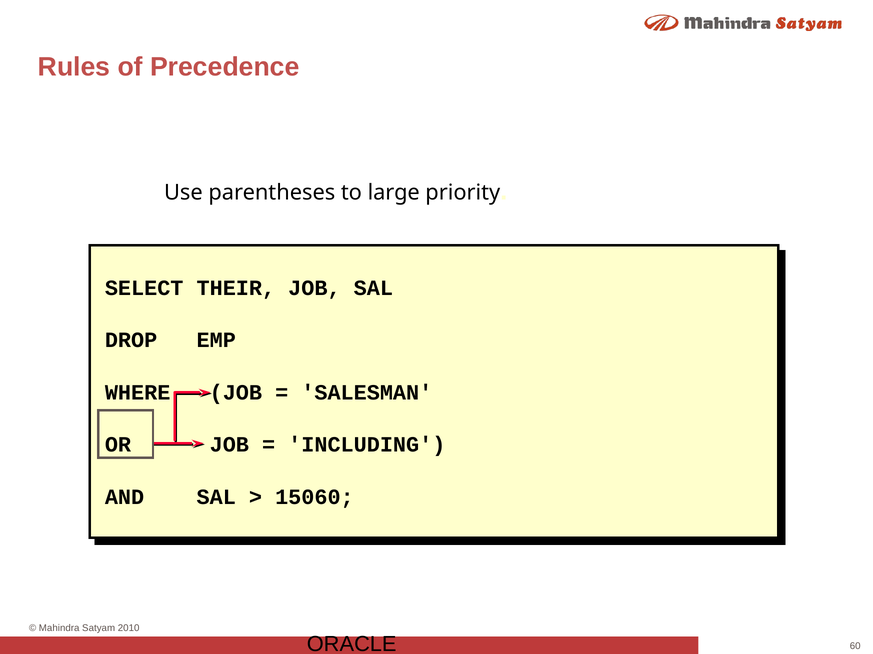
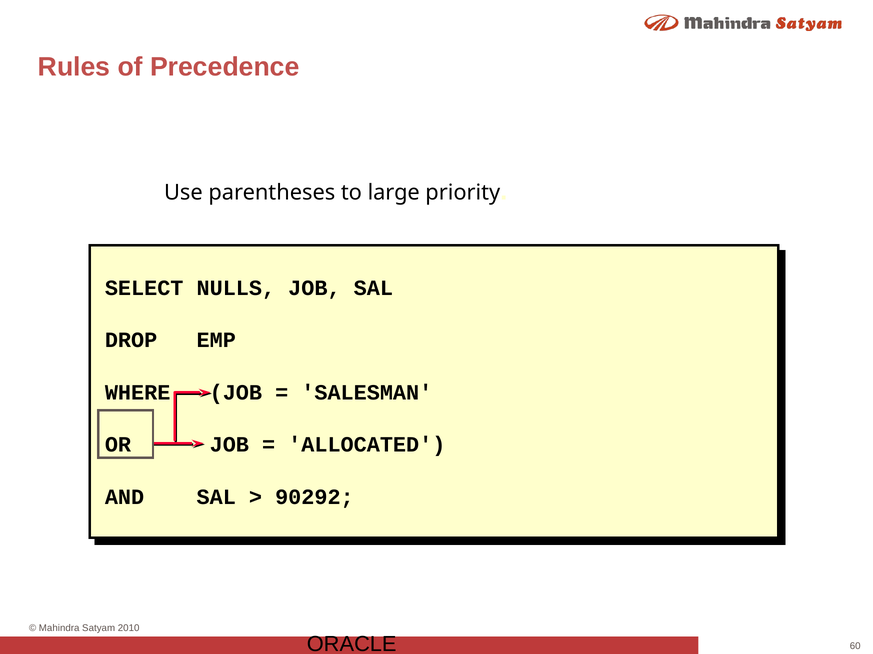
THEIR: THEIR -> NULLS
INCLUDING: INCLUDING -> ALLOCATED
15060: 15060 -> 90292
